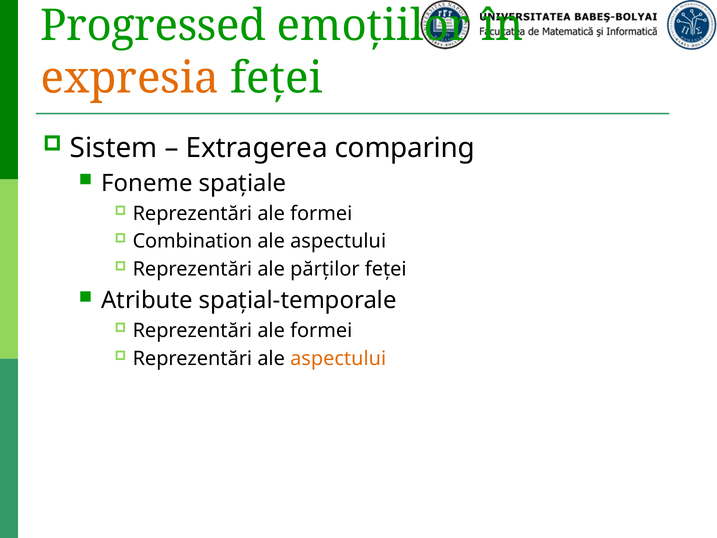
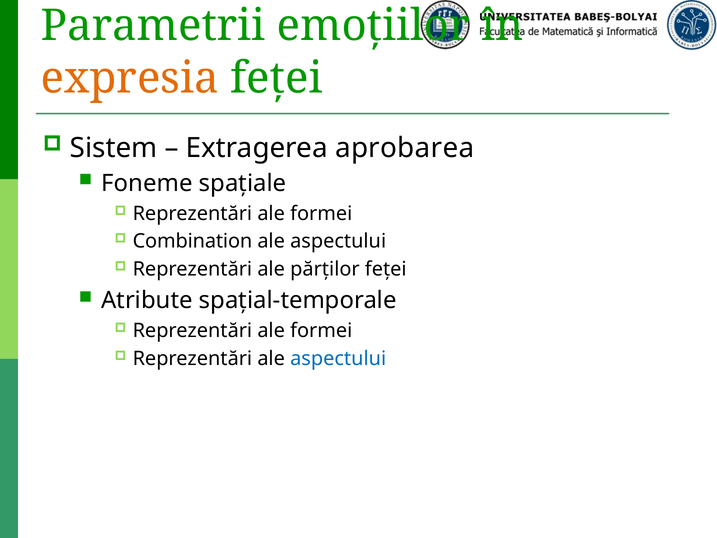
Progressed: Progressed -> Parametrii
comparing: comparing -> aprobarea
aspectului at (338, 358) colour: orange -> blue
